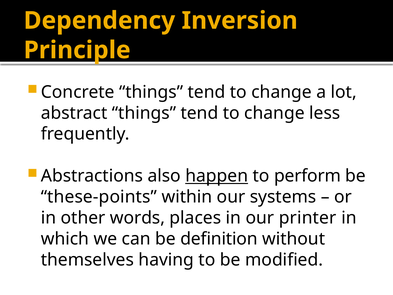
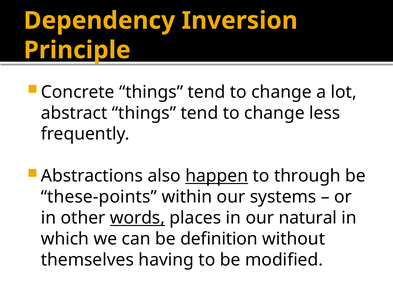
perform: perform -> through
words underline: none -> present
printer: printer -> natural
